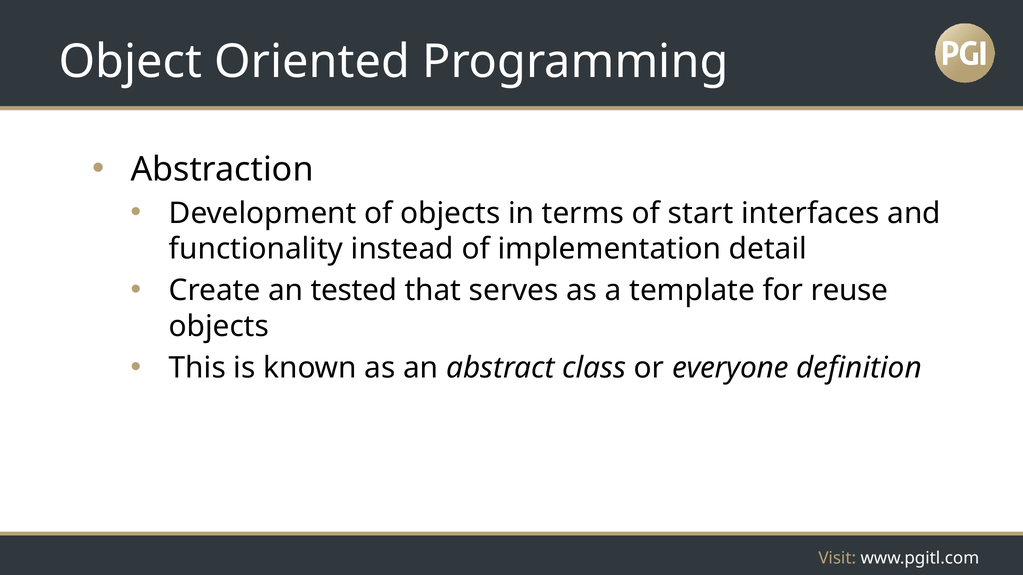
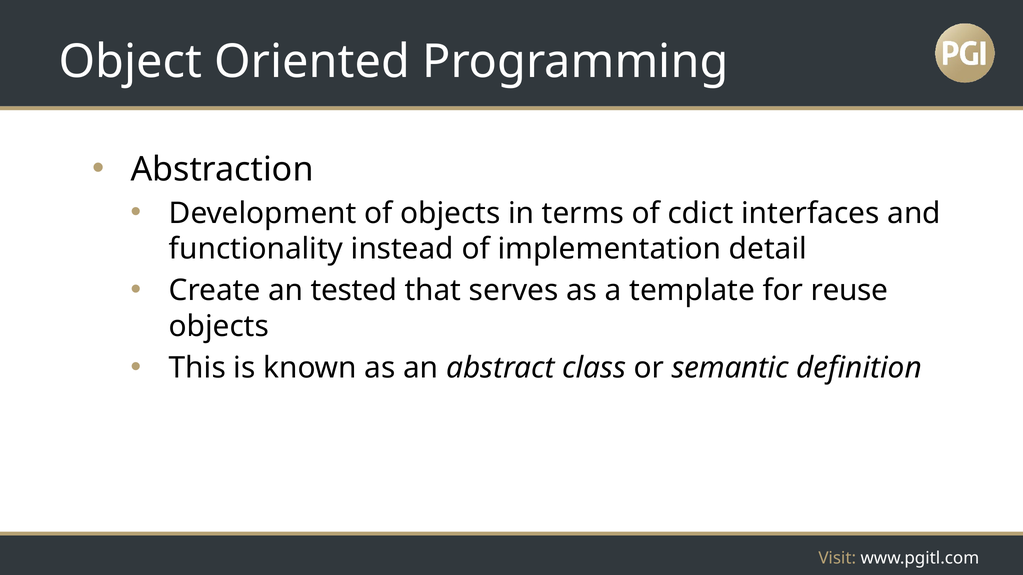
start: start -> cdict
everyone: everyone -> semantic
